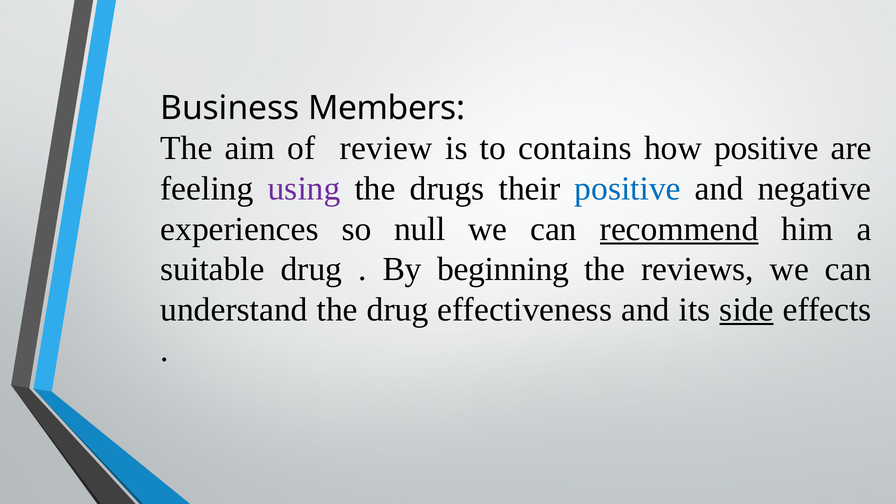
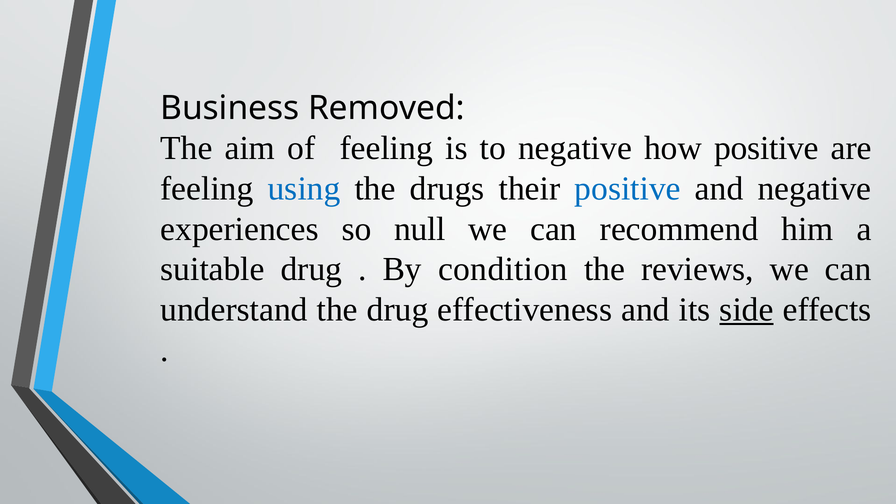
Members: Members -> Removed
of review: review -> feeling
to contains: contains -> negative
using colour: purple -> blue
recommend underline: present -> none
beginning: beginning -> condition
